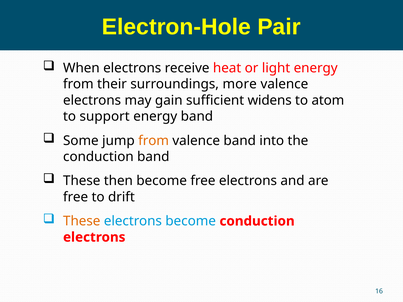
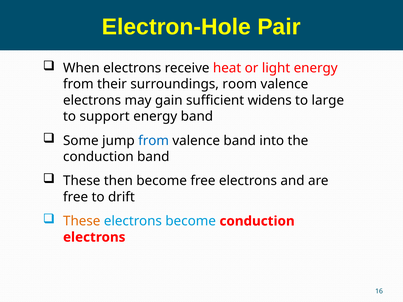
more: more -> room
atom: atom -> large
from at (154, 141) colour: orange -> blue
